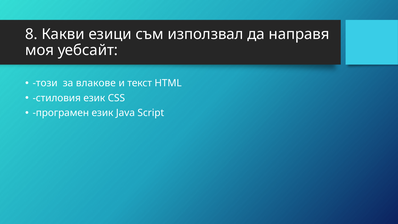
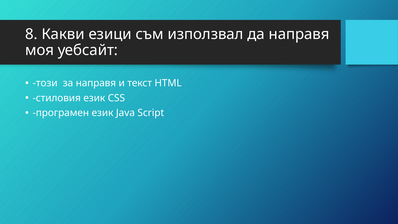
за влакове: влакове -> направя
